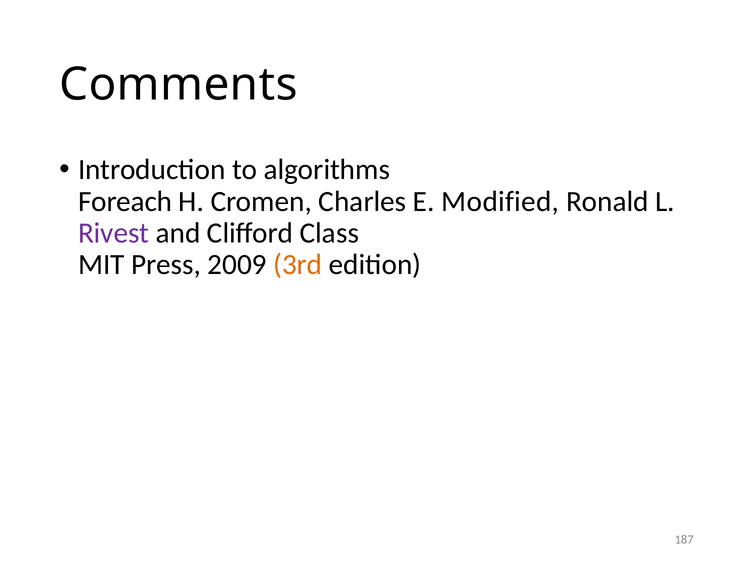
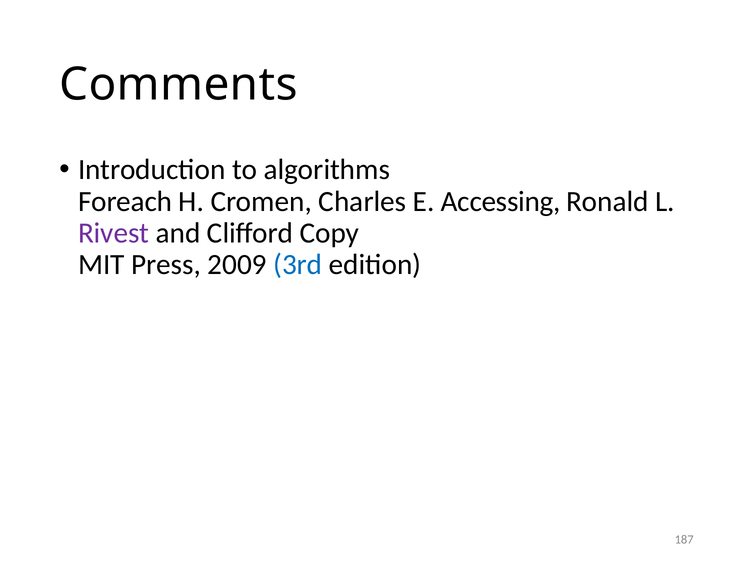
Modified: Modified -> Accessing
Class: Class -> Copy
3rd colour: orange -> blue
